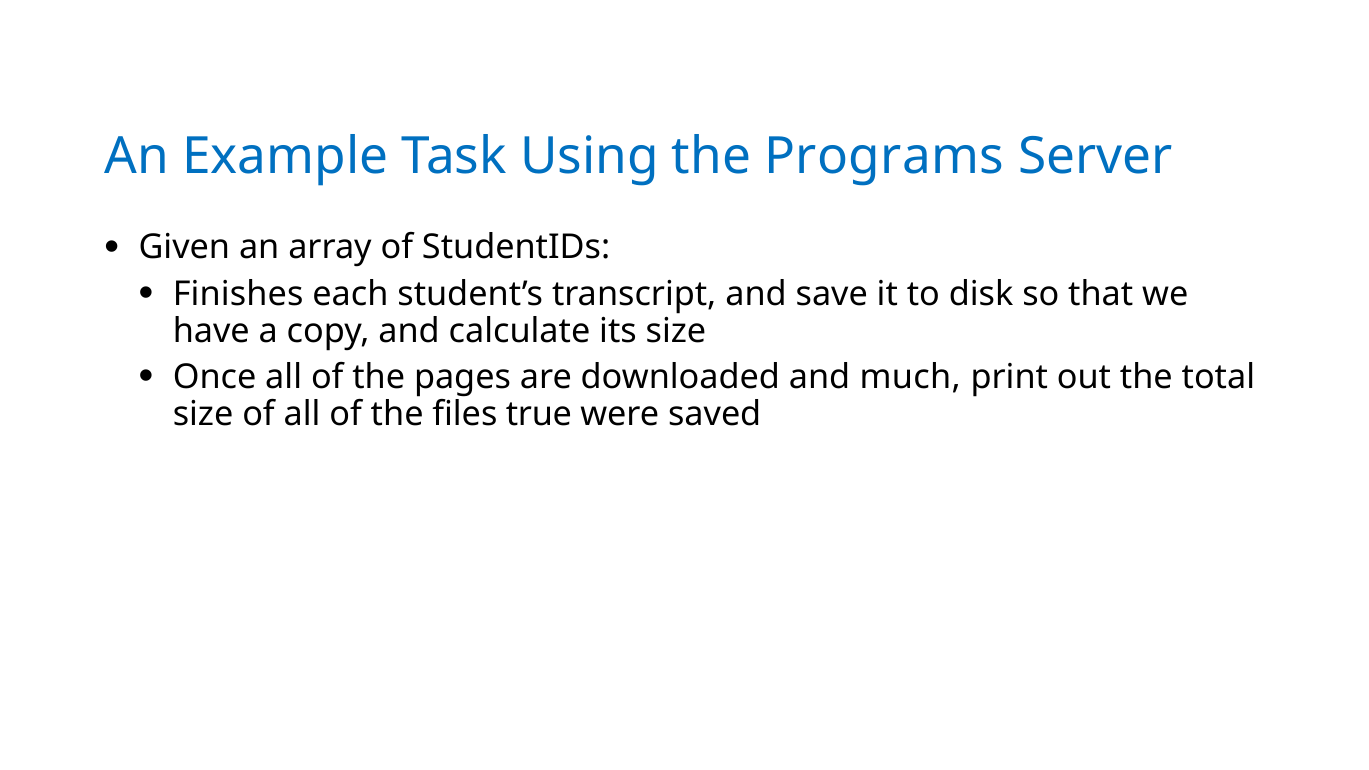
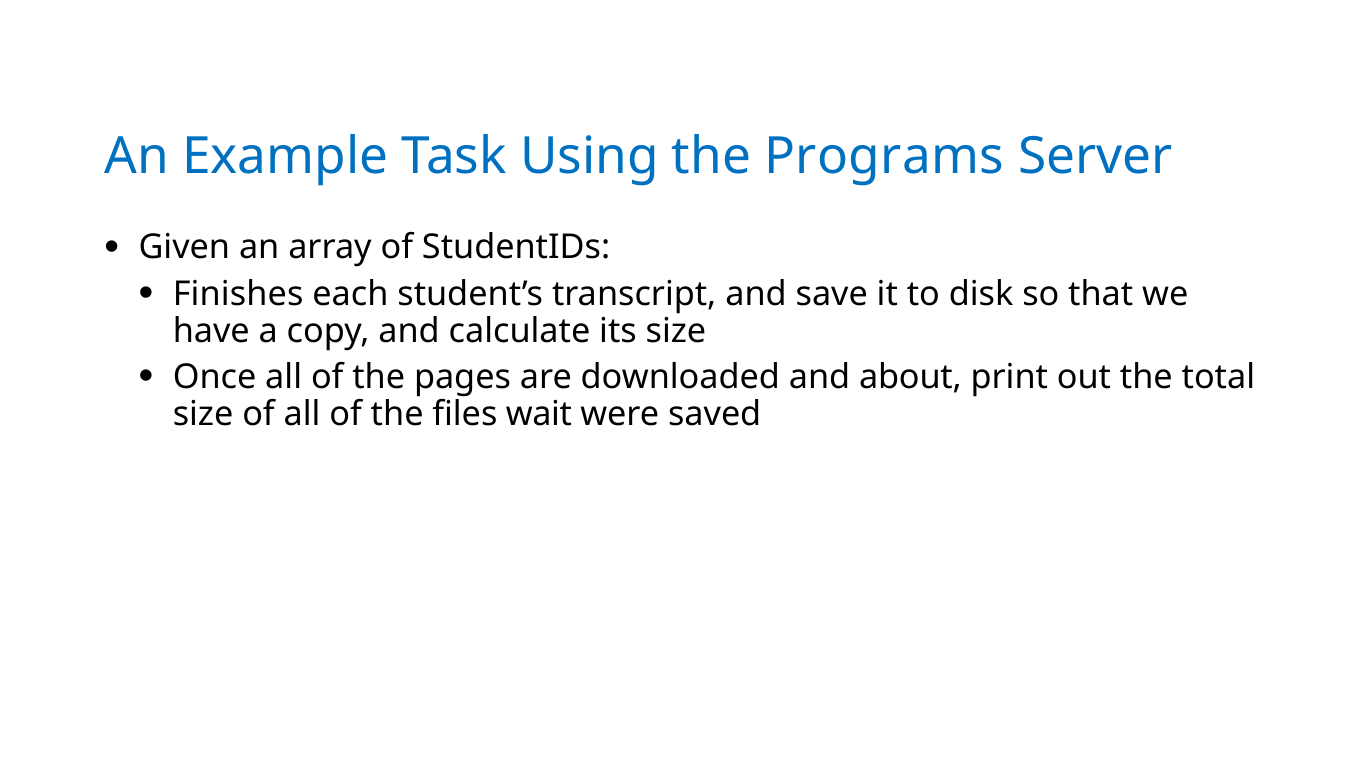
much: much -> about
true: true -> wait
